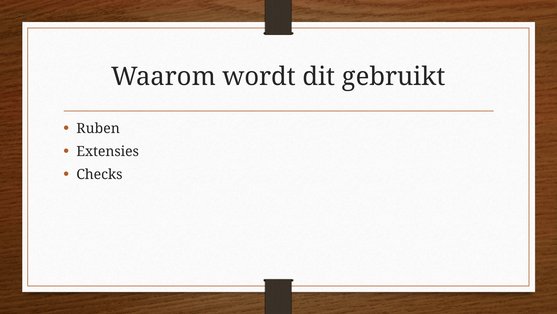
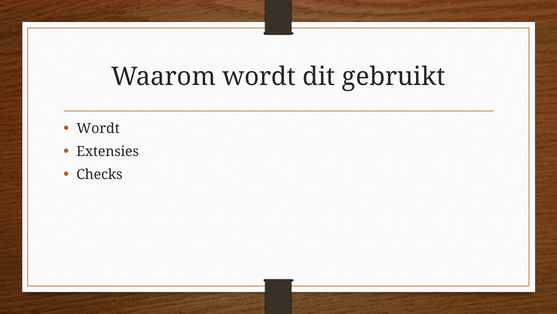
Ruben at (98, 128): Ruben -> Wordt
